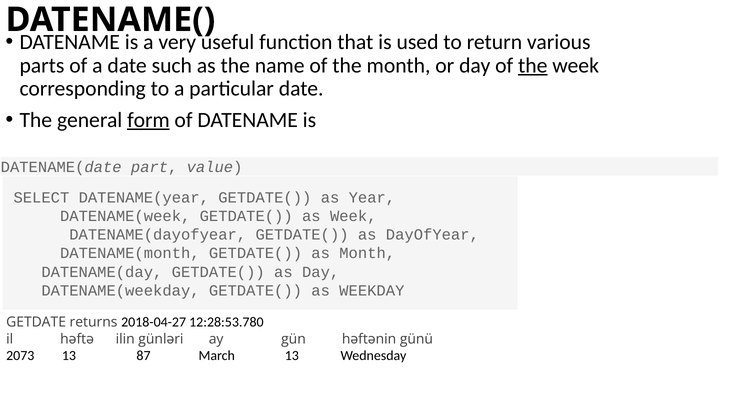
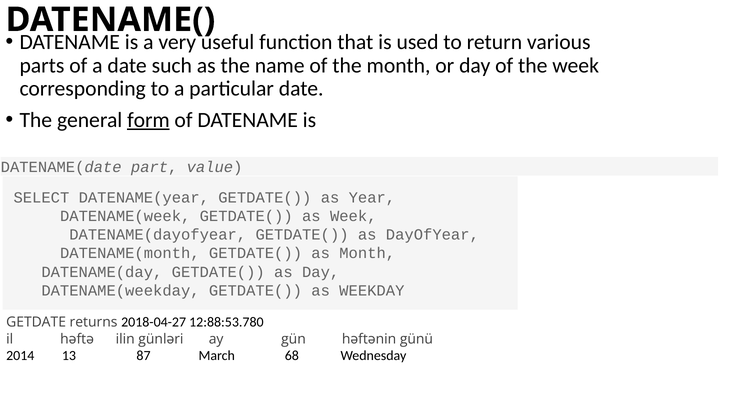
the at (533, 65) underline: present -> none
12:28:53.780: 12:28:53.780 -> 12:88:53.780
2073: 2073 -> 2014
March 13: 13 -> 68
